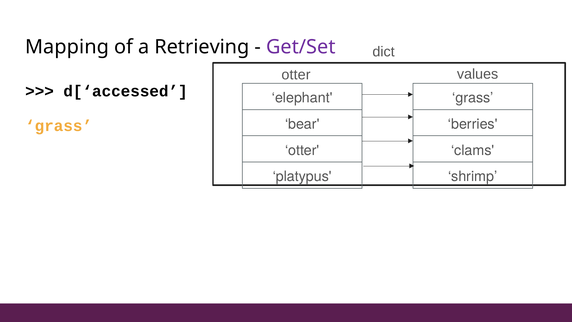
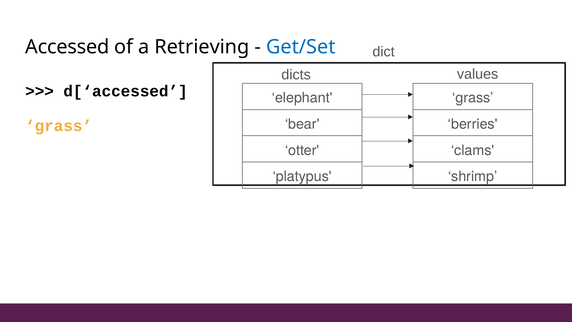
Mapping: Mapping -> Accessed
Get/Set colour: purple -> blue
otter at (296, 75): otter -> dicts
